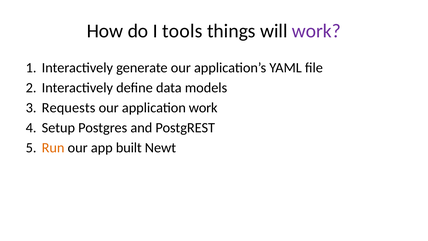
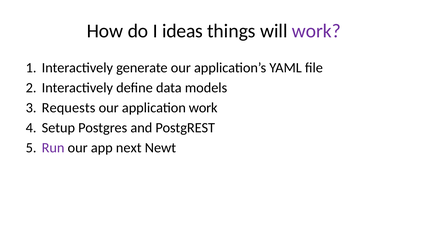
tools: tools -> ideas
Run colour: orange -> purple
built: built -> next
